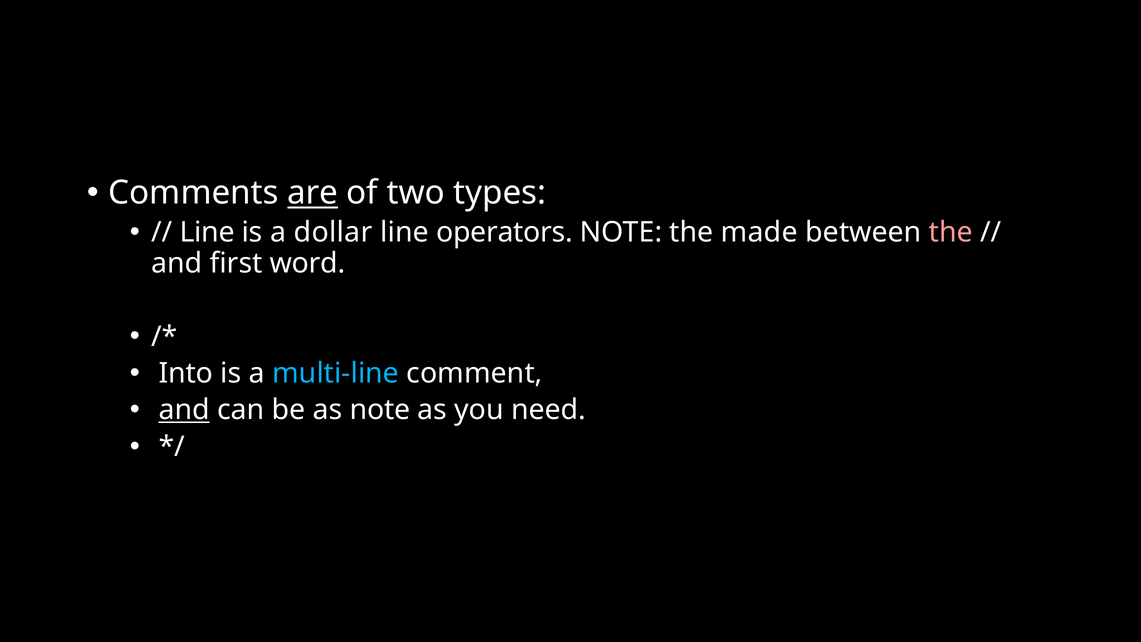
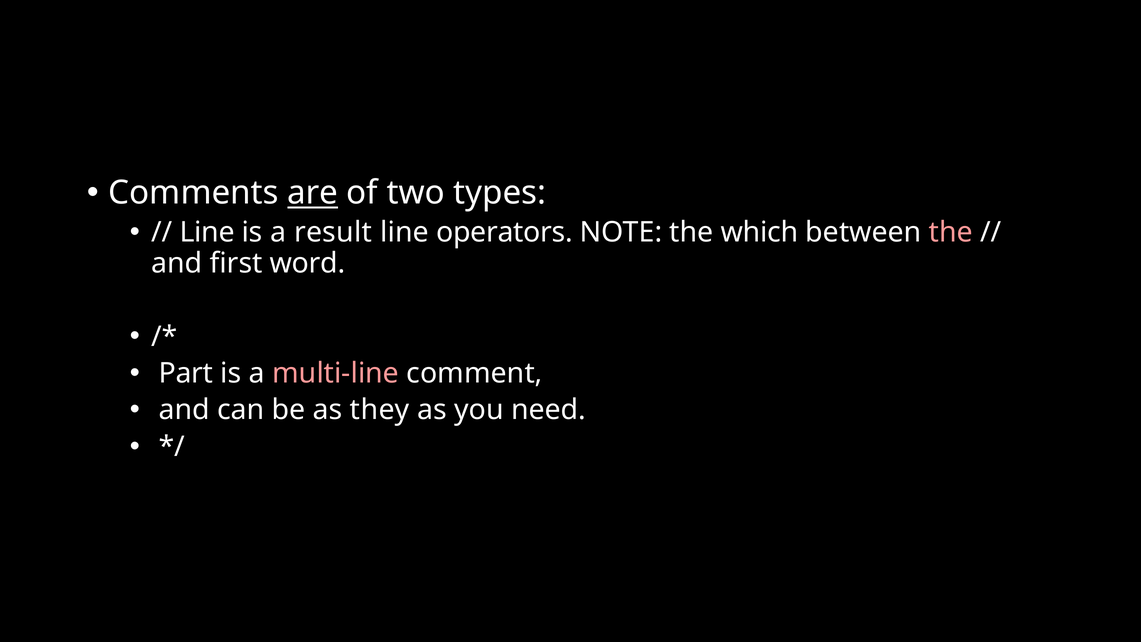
dollar: dollar -> result
made: made -> which
Into: Into -> Part
multi-line colour: light blue -> pink
and at (184, 410) underline: present -> none
as note: note -> they
